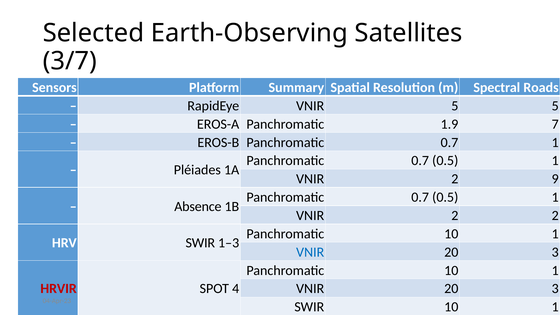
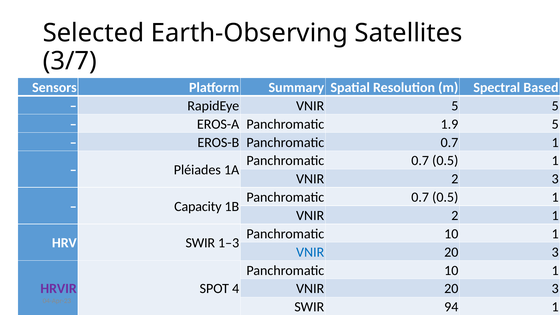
Roads: Roads -> Based
1.9 7: 7 -> 5
2 9: 9 -> 3
Absence: Absence -> Capacity
2 2: 2 -> 1
HRVIR colour: red -> purple
10 at (451, 307): 10 -> 94
